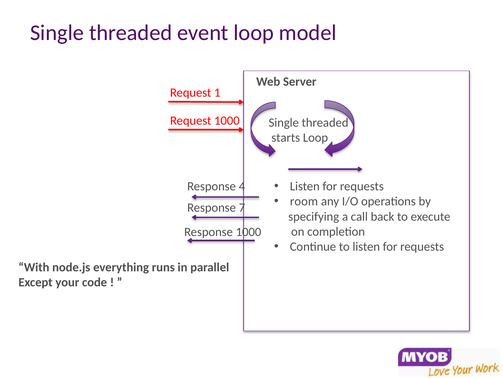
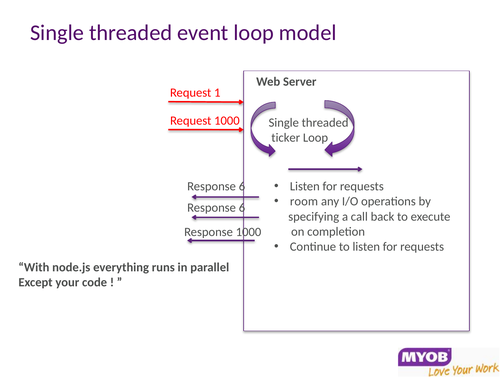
starts: starts -> ticker
4 at (242, 186): 4 -> 6
7 at (242, 207): 7 -> 6
